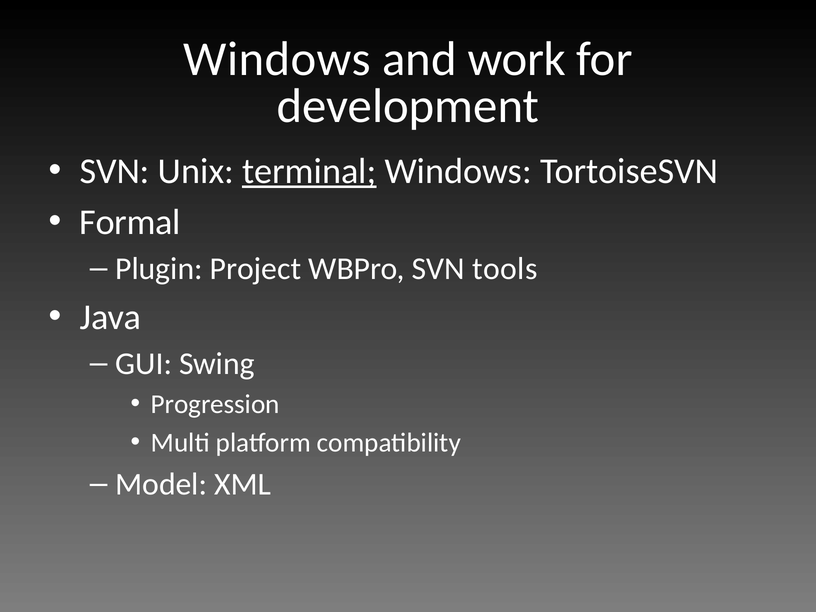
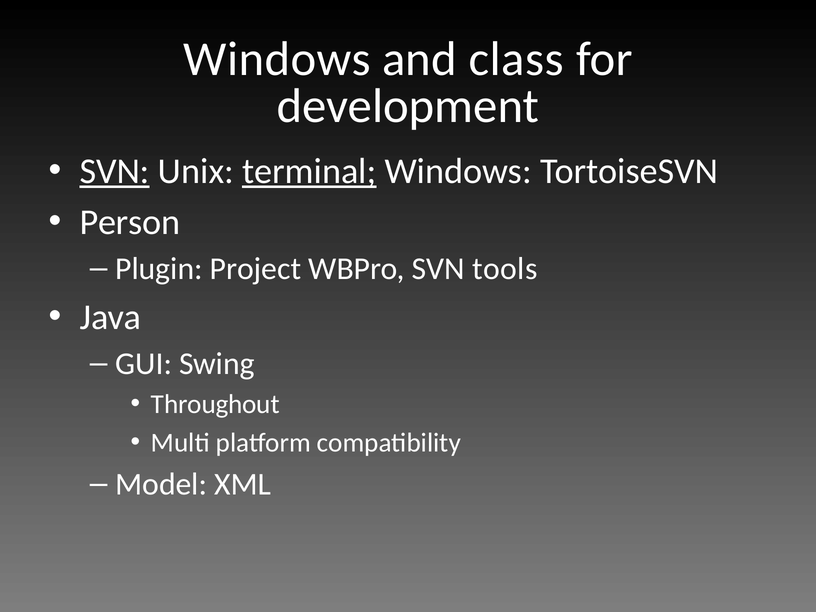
work: work -> class
SVN at (115, 171) underline: none -> present
Formal: Formal -> Person
Progression: Progression -> Throughout
